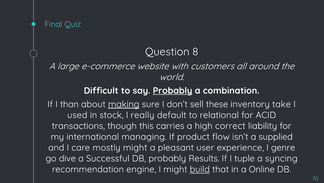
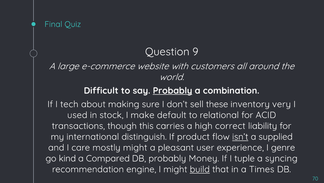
8: 8 -> 9
than: than -> tech
making underline: present -> none
take: take -> very
really: really -> make
managing: managing -> distinguish
isn’t underline: none -> present
dive: dive -> kind
Successful: Successful -> Compared
Results: Results -> Money
Online: Online -> Times
